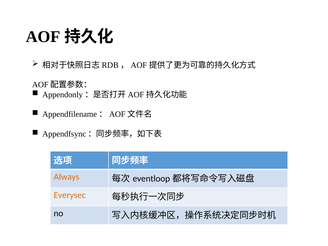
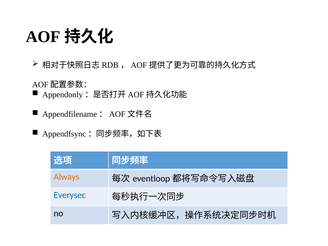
Everysec colour: orange -> blue
